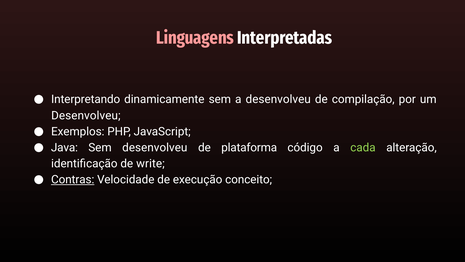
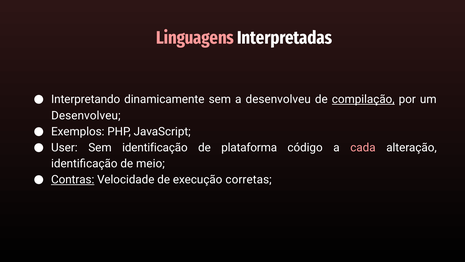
compilação underline: none -> present
Java: Java -> User
Sem desenvolveu: desenvolveu -> identificação
cada colour: light green -> pink
write: write -> meio
conceito: conceito -> corretas
